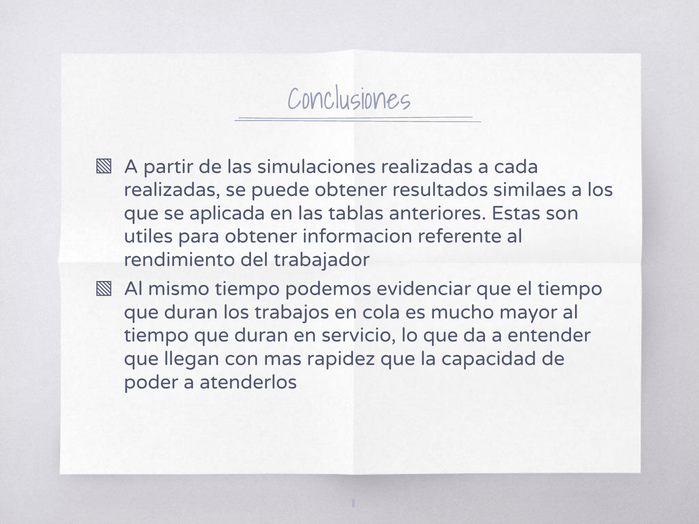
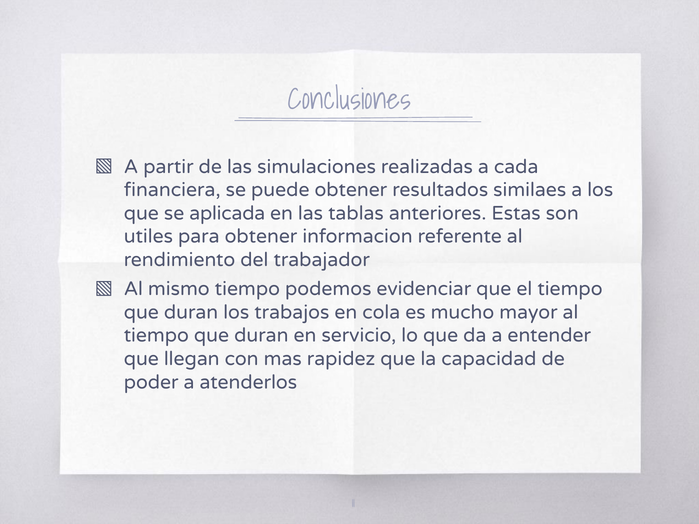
realizadas at (172, 190): realizadas -> financiera
